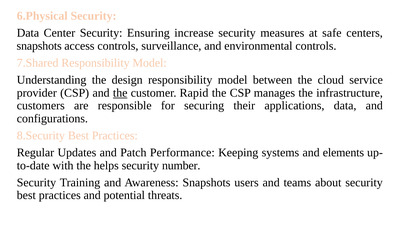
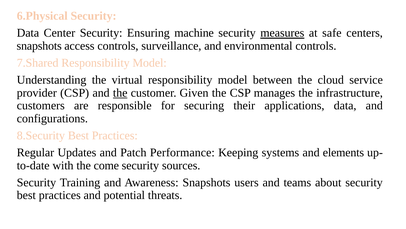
increase: increase -> machine
measures underline: none -> present
design: design -> virtual
Rapid: Rapid -> Given
helps: helps -> come
number: number -> sources
